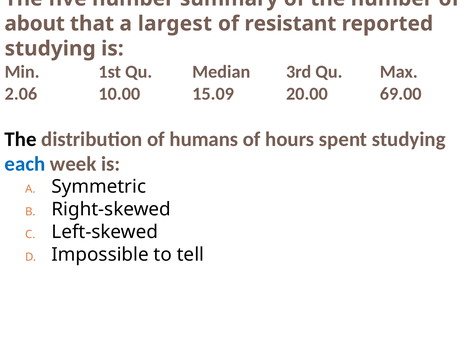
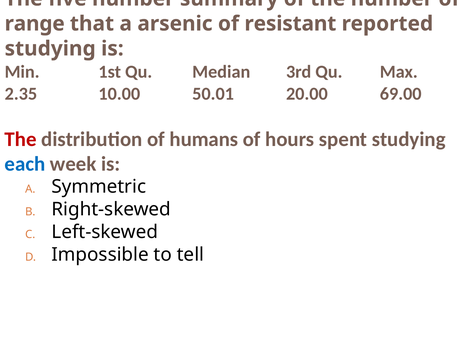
about: about -> range
largest: largest -> arsenic
2.06: 2.06 -> 2.35
15.09: 15.09 -> 50.01
The at (21, 139) colour: black -> red
